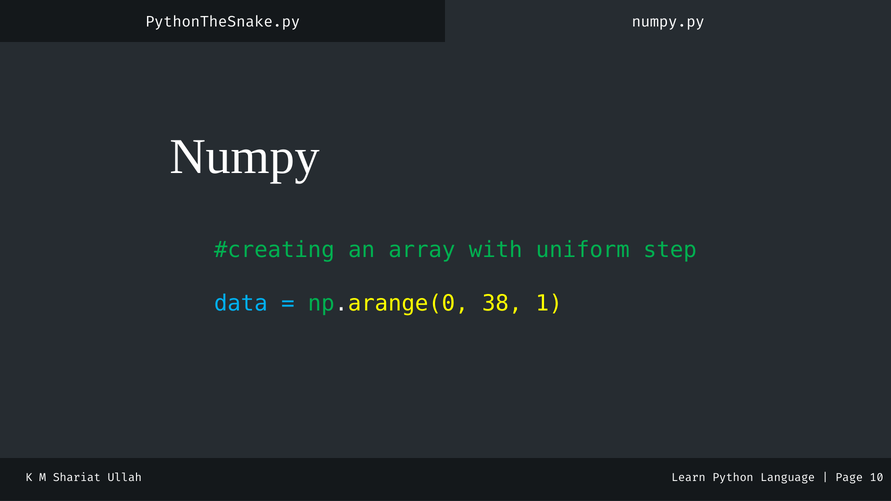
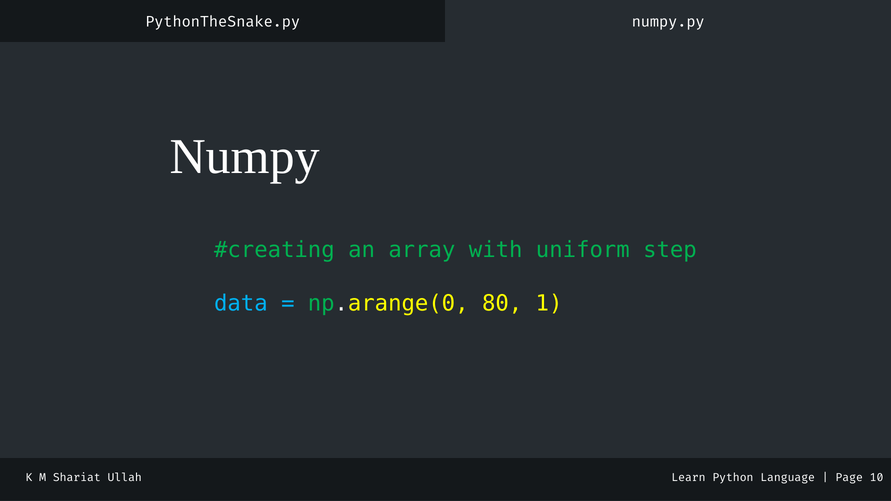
38: 38 -> 80
